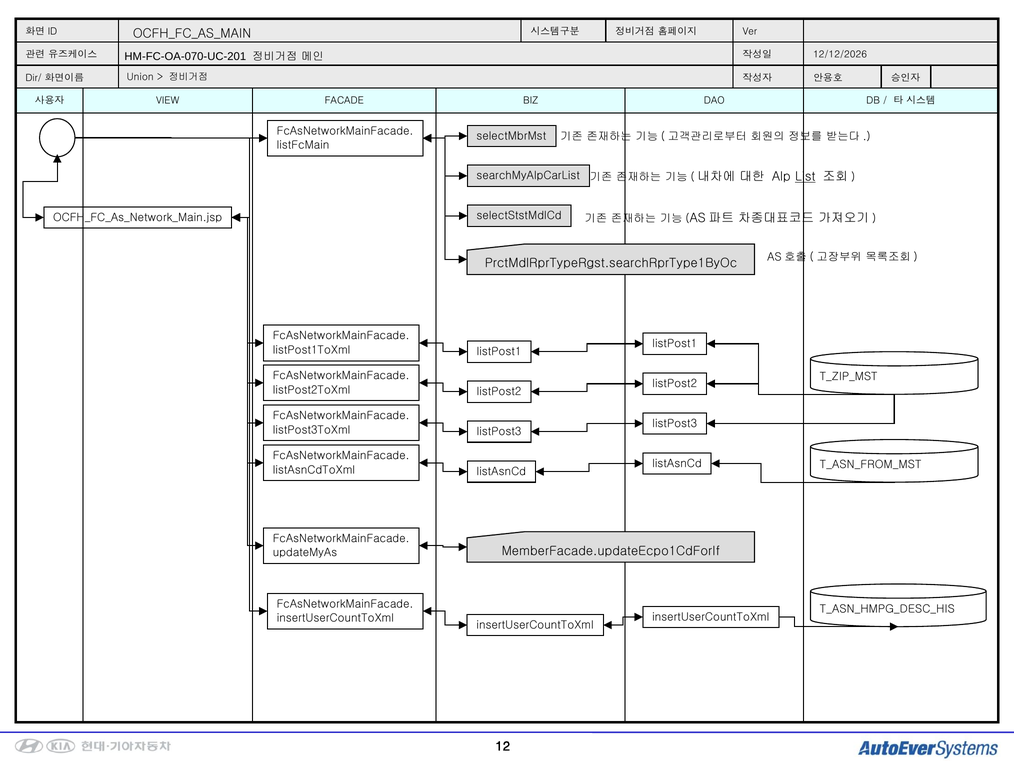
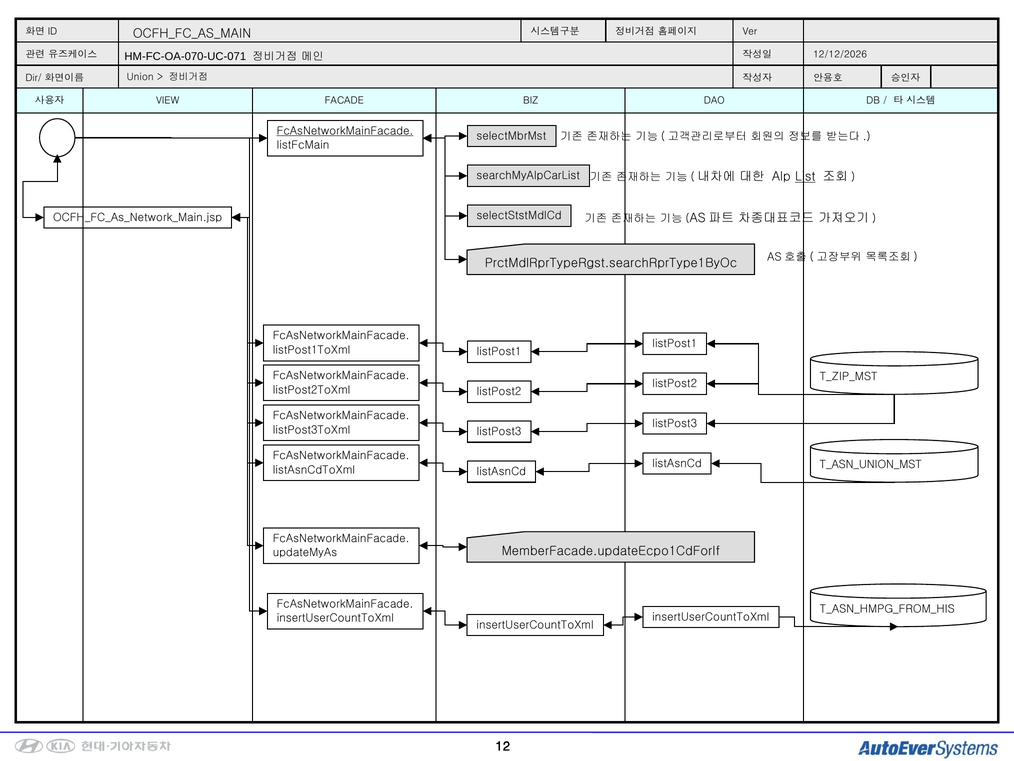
HM-FC-OA-070-UC-201: HM-FC-OA-070-UC-201 -> HM-FC-OA-070-UC-071
FcAsNetworkMainFacade at (345, 131) underline: none -> present
T_ASN_FROM_MST: T_ASN_FROM_MST -> T_ASN_UNION_MST
T_ASN_HMPG_DESC_HIS: T_ASN_HMPG_DESC_HIS -> T_ASN_HMPG_FROM_HIS
